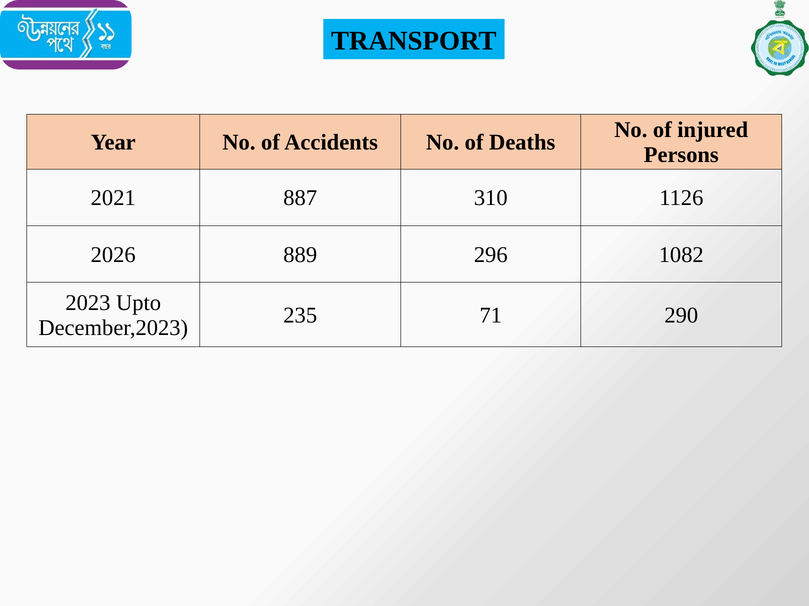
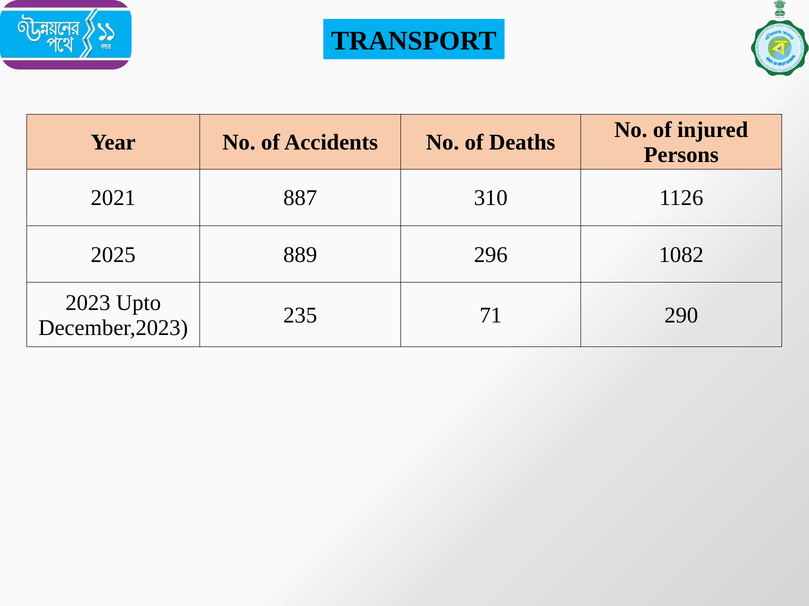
2026: 2026 -> 2025
